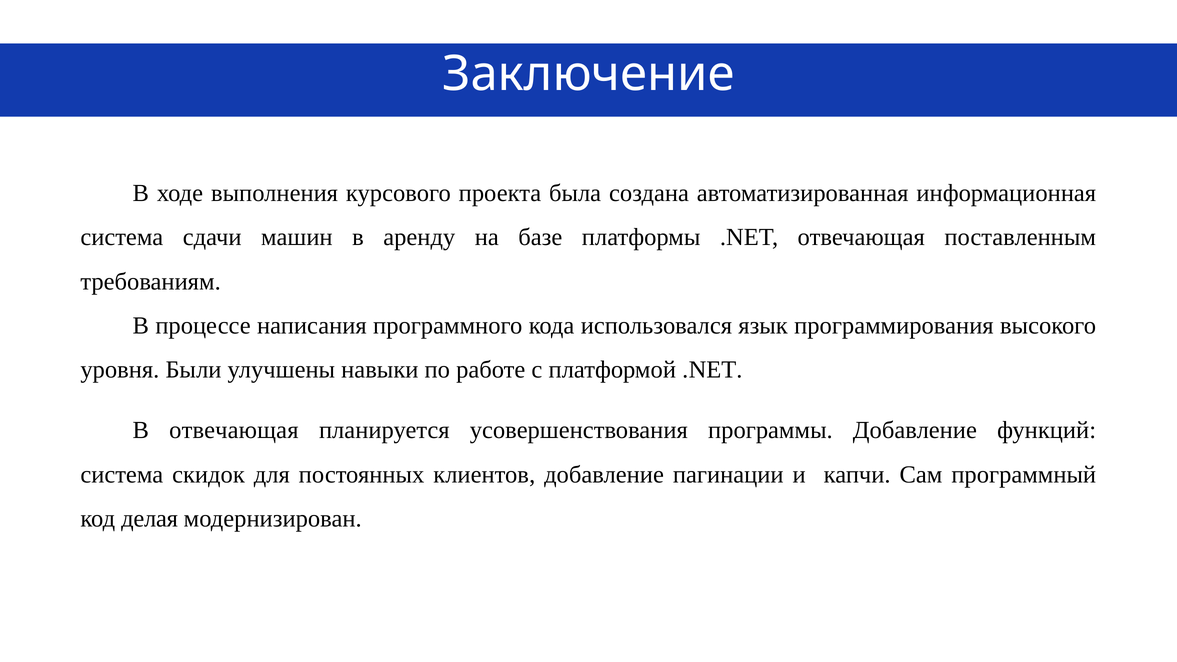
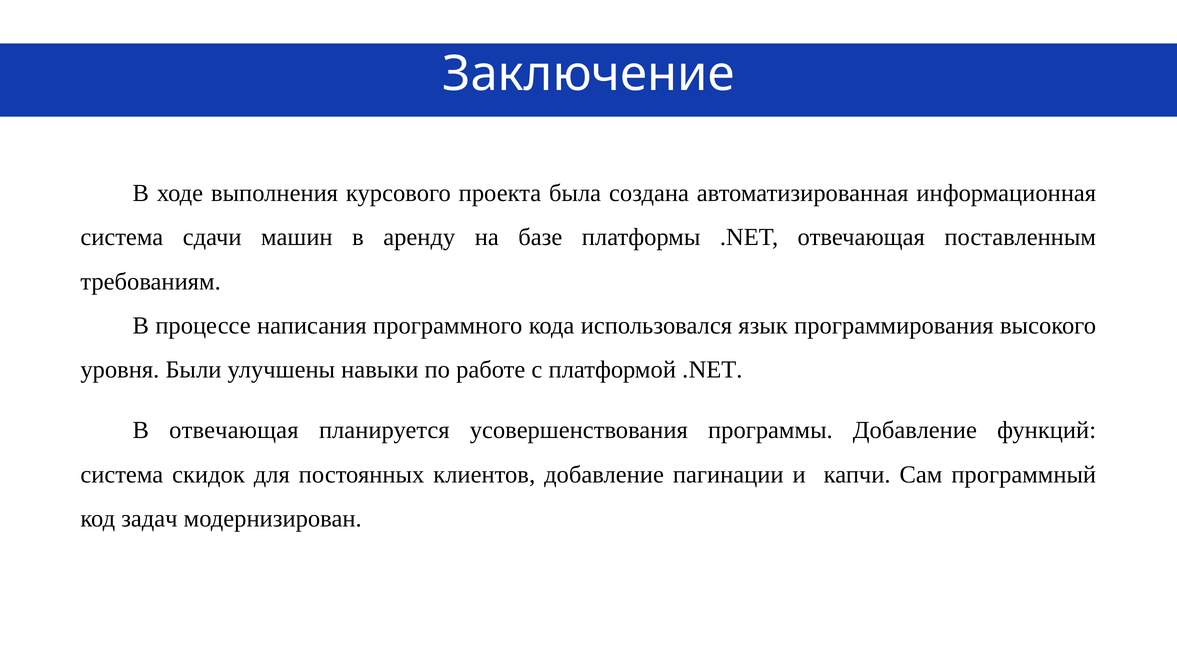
делая: делая -> задач
